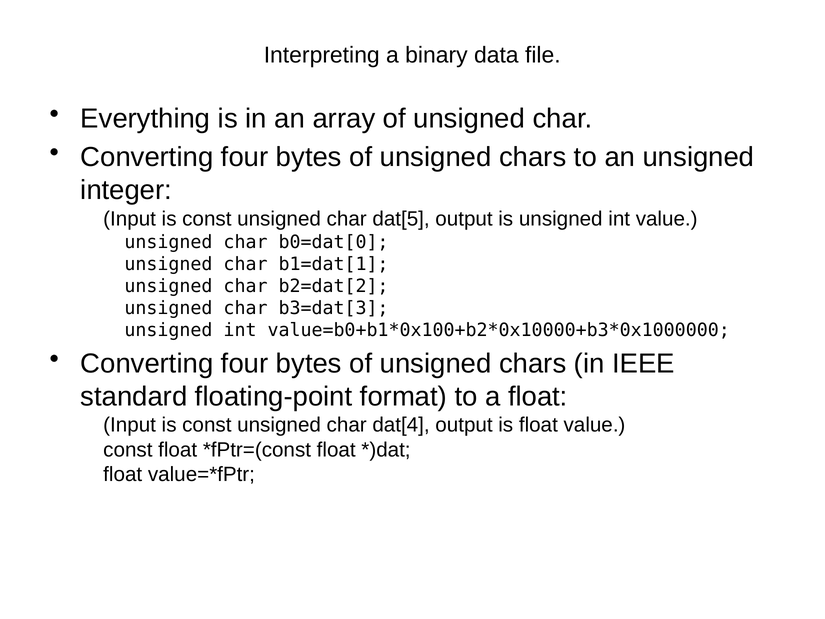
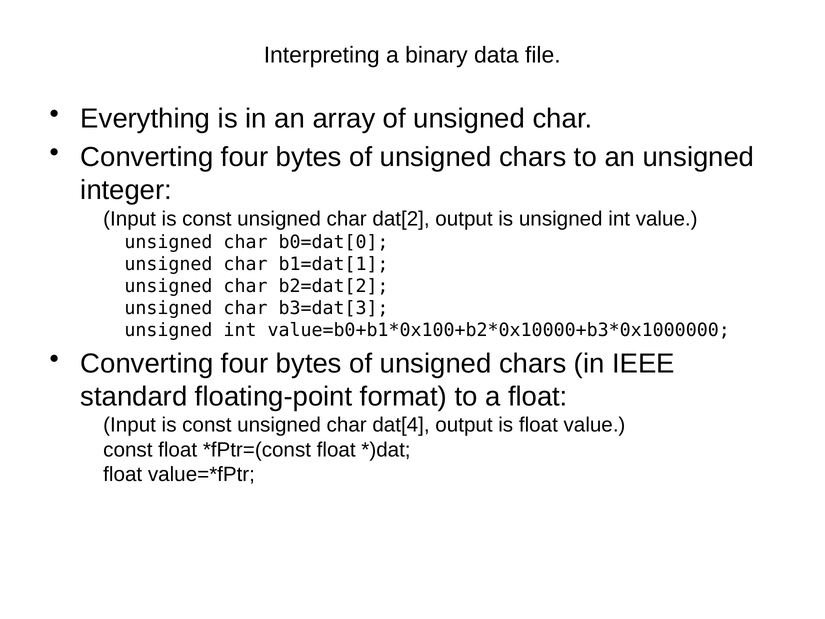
dat[5: dat[5 -> dat[2
